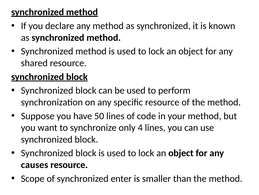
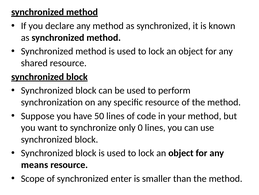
4: 4 -> 0
causes: causes -> means
